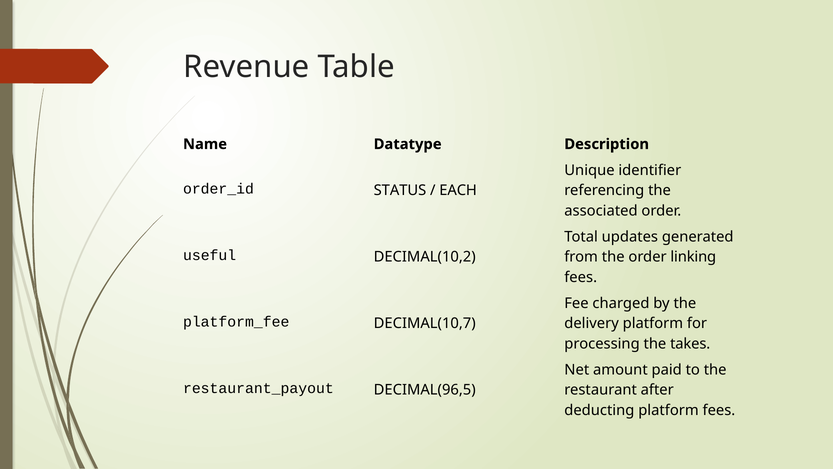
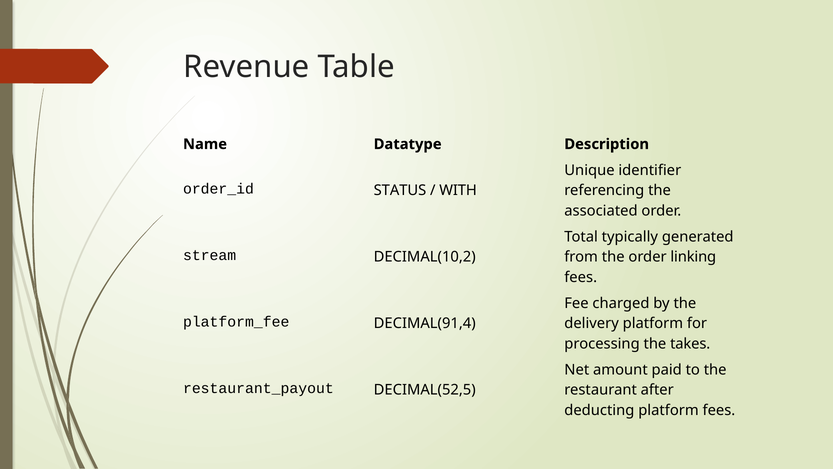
EACH: EACH -> WITH
updates: updates -> typically
useful: useful -> stream
DECIMAL(10,7: DECIMAL(10,7 -> DECIMAL(91,4
DECIMAL(96,5: DECIMAL(96,5 -> DECIMAL(52,5
